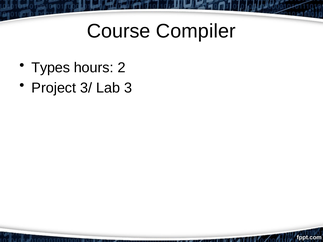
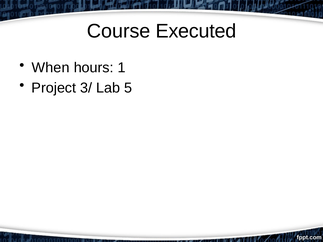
Compiler: Compiler -> Executed
Types: Types -> When
2: 2 -> 1
3: 3 -> 5
